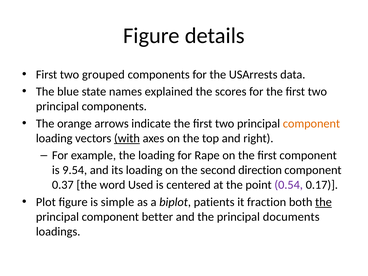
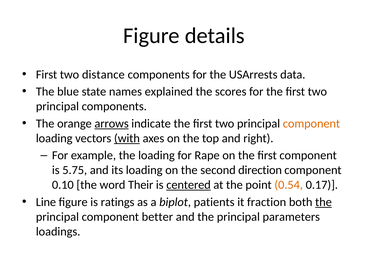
grouped: grouped -> distance
arrows underline: none -> present
9.54: 9.54 -> 5.75
0.37: 0.37 -> 0.10
Used: Used -> Their
centered underline: none -> present
0.54 colour: purple -> orange
Plot: Plot -> Line
simple: simple -> ratings
documents: documents -> parameters
